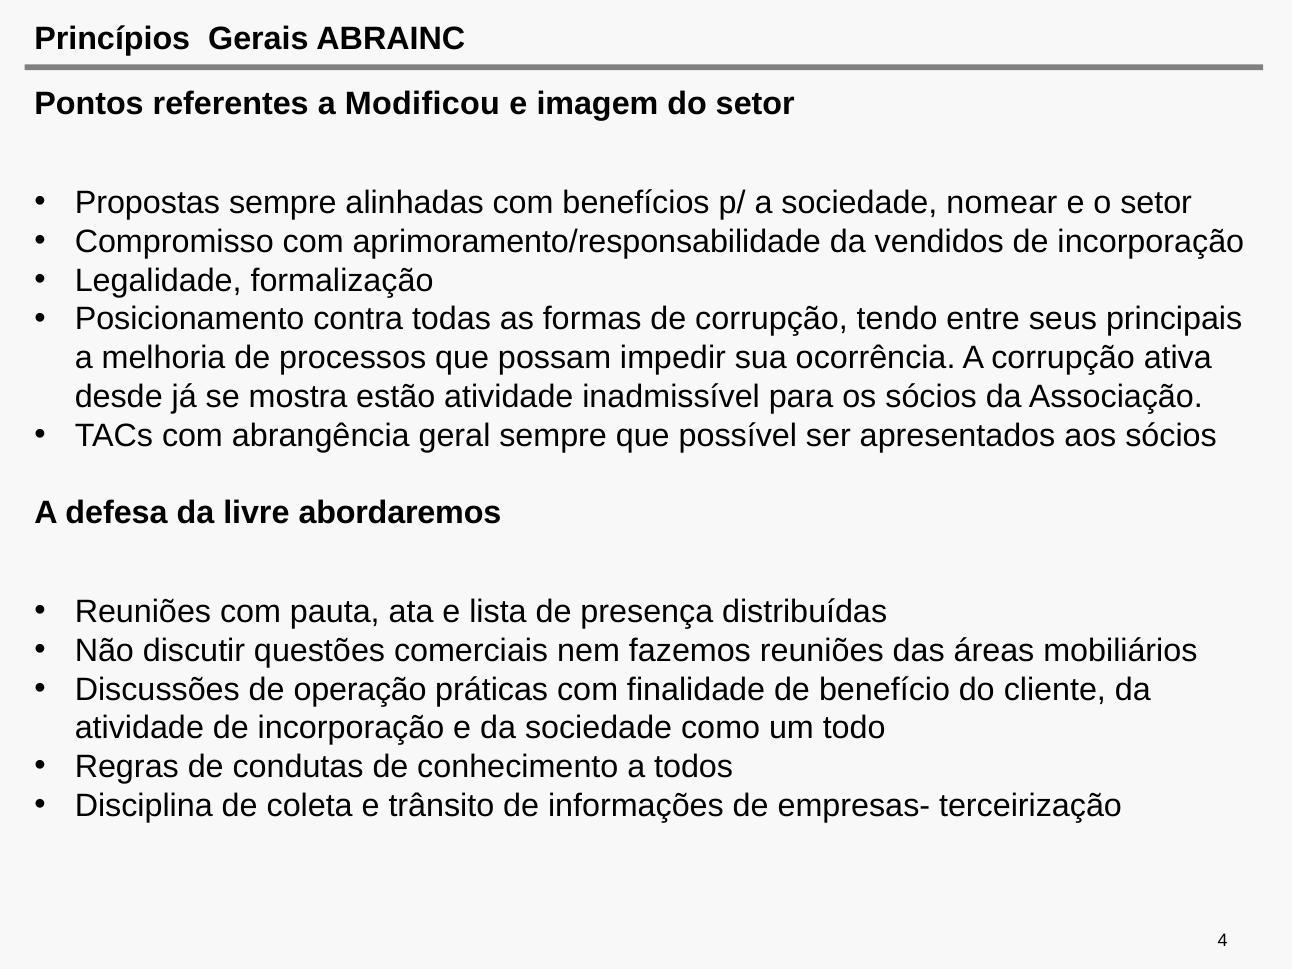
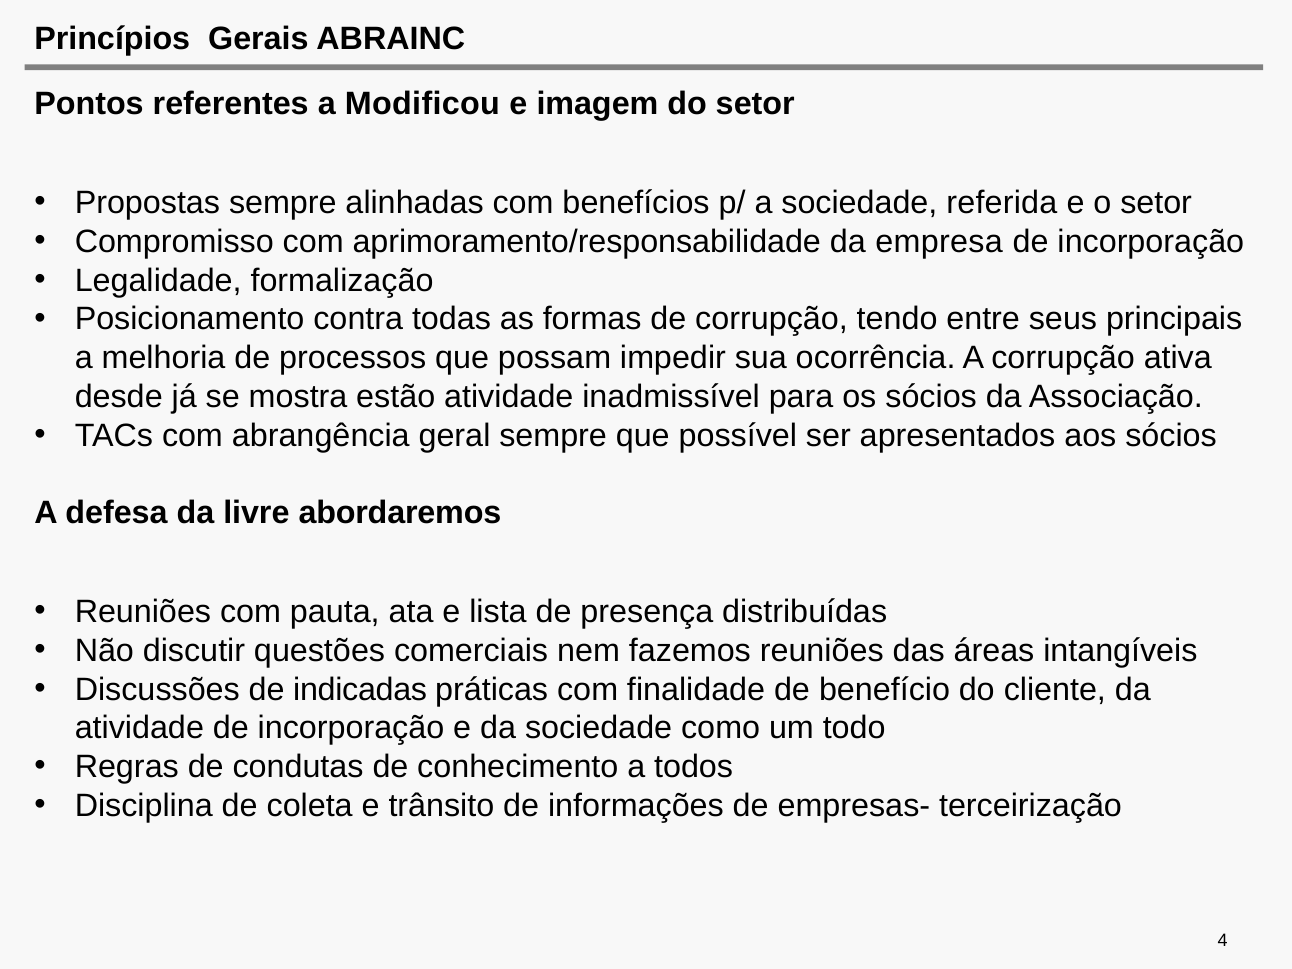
nomear: nomear -> referida
vendidos: vendidos -> empresa
mobiliários: mobiliários -> intangíveis
operação: operação -> indicadas
